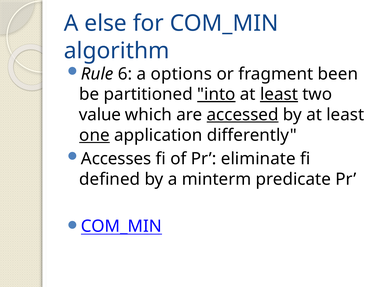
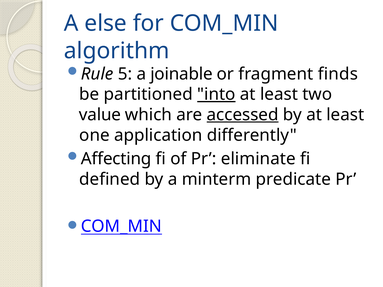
6: 6 -> 5
options: options -> joinable
been: been -> finds
least at (279, 94) underline: present -> none
one underline: present -> none
Accesses: Accesses -> Affecting
